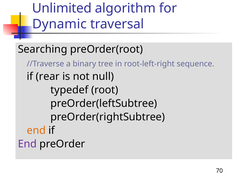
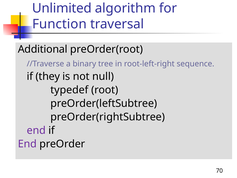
Dynamic: Dynamic -> Function
Searching: Searching -> Additional
rear: rear -> they
end at (36, 130) colour: orange -> purple
